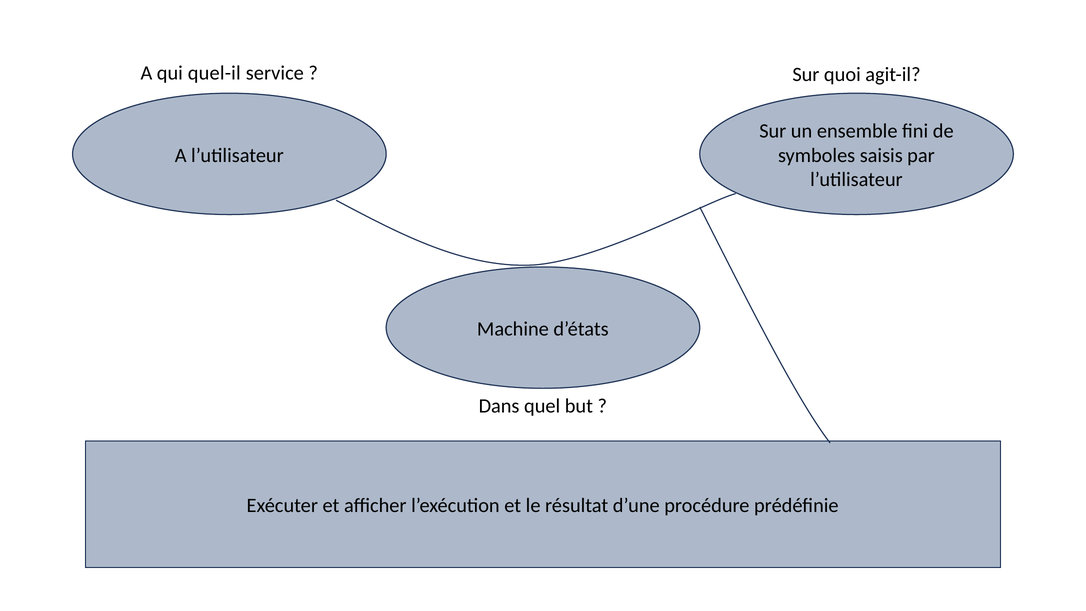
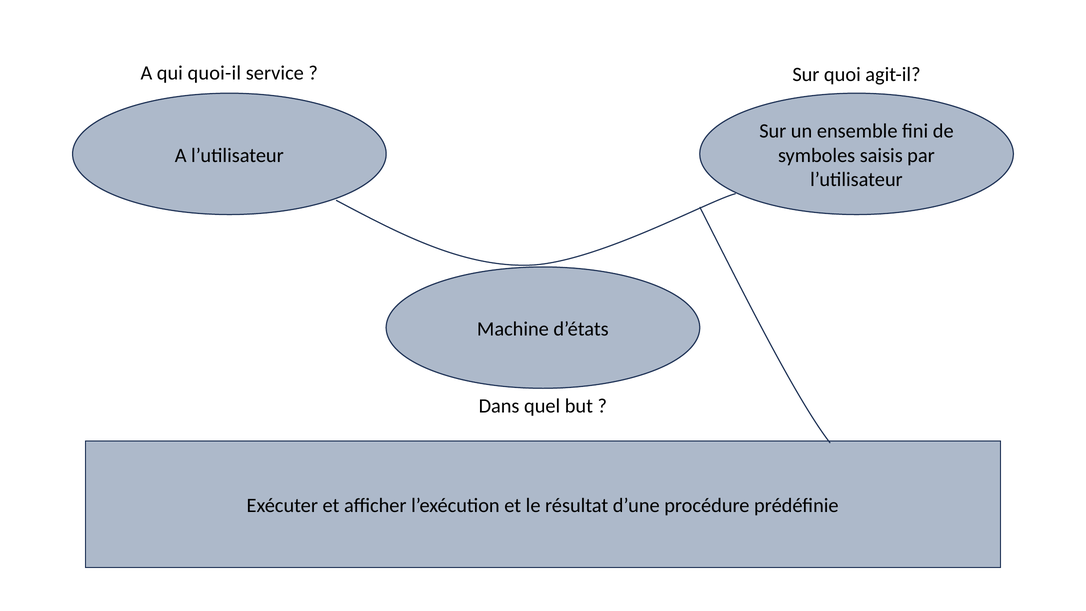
quel-il: quel-il -> quoi-il
